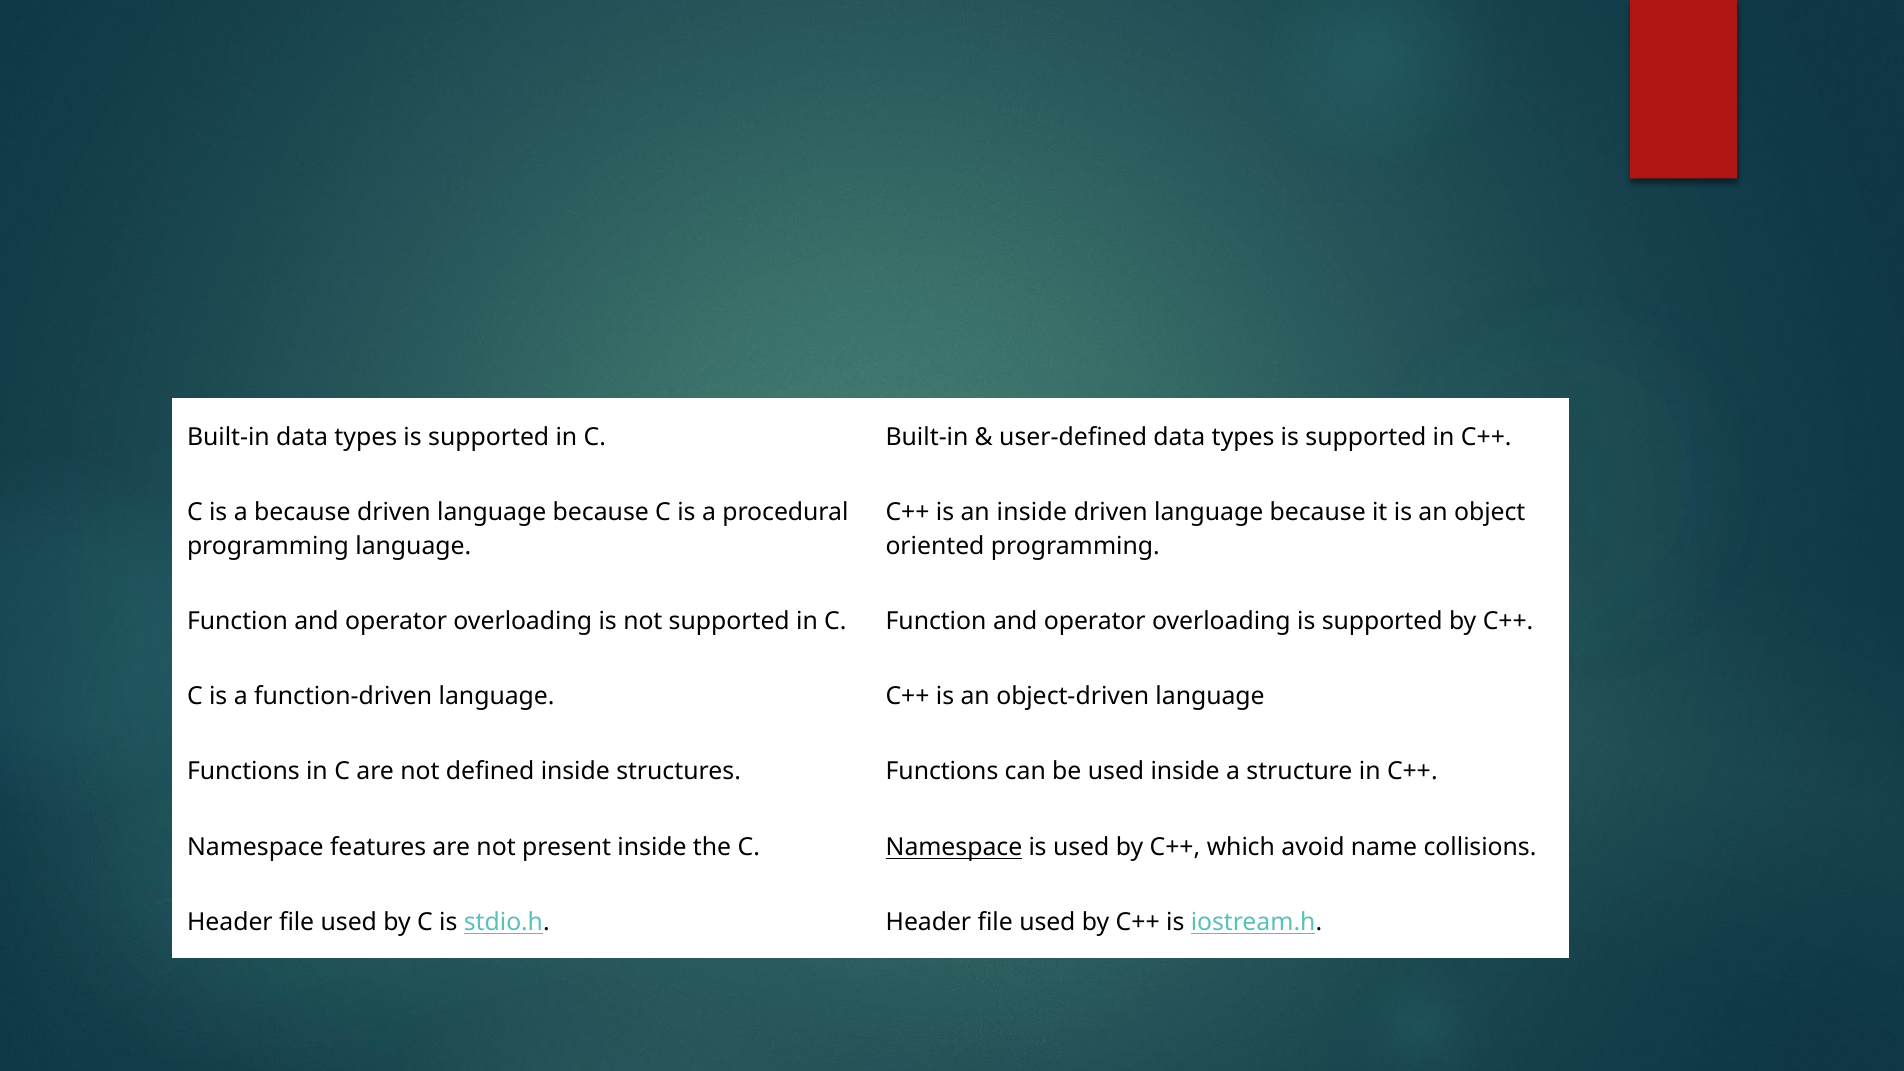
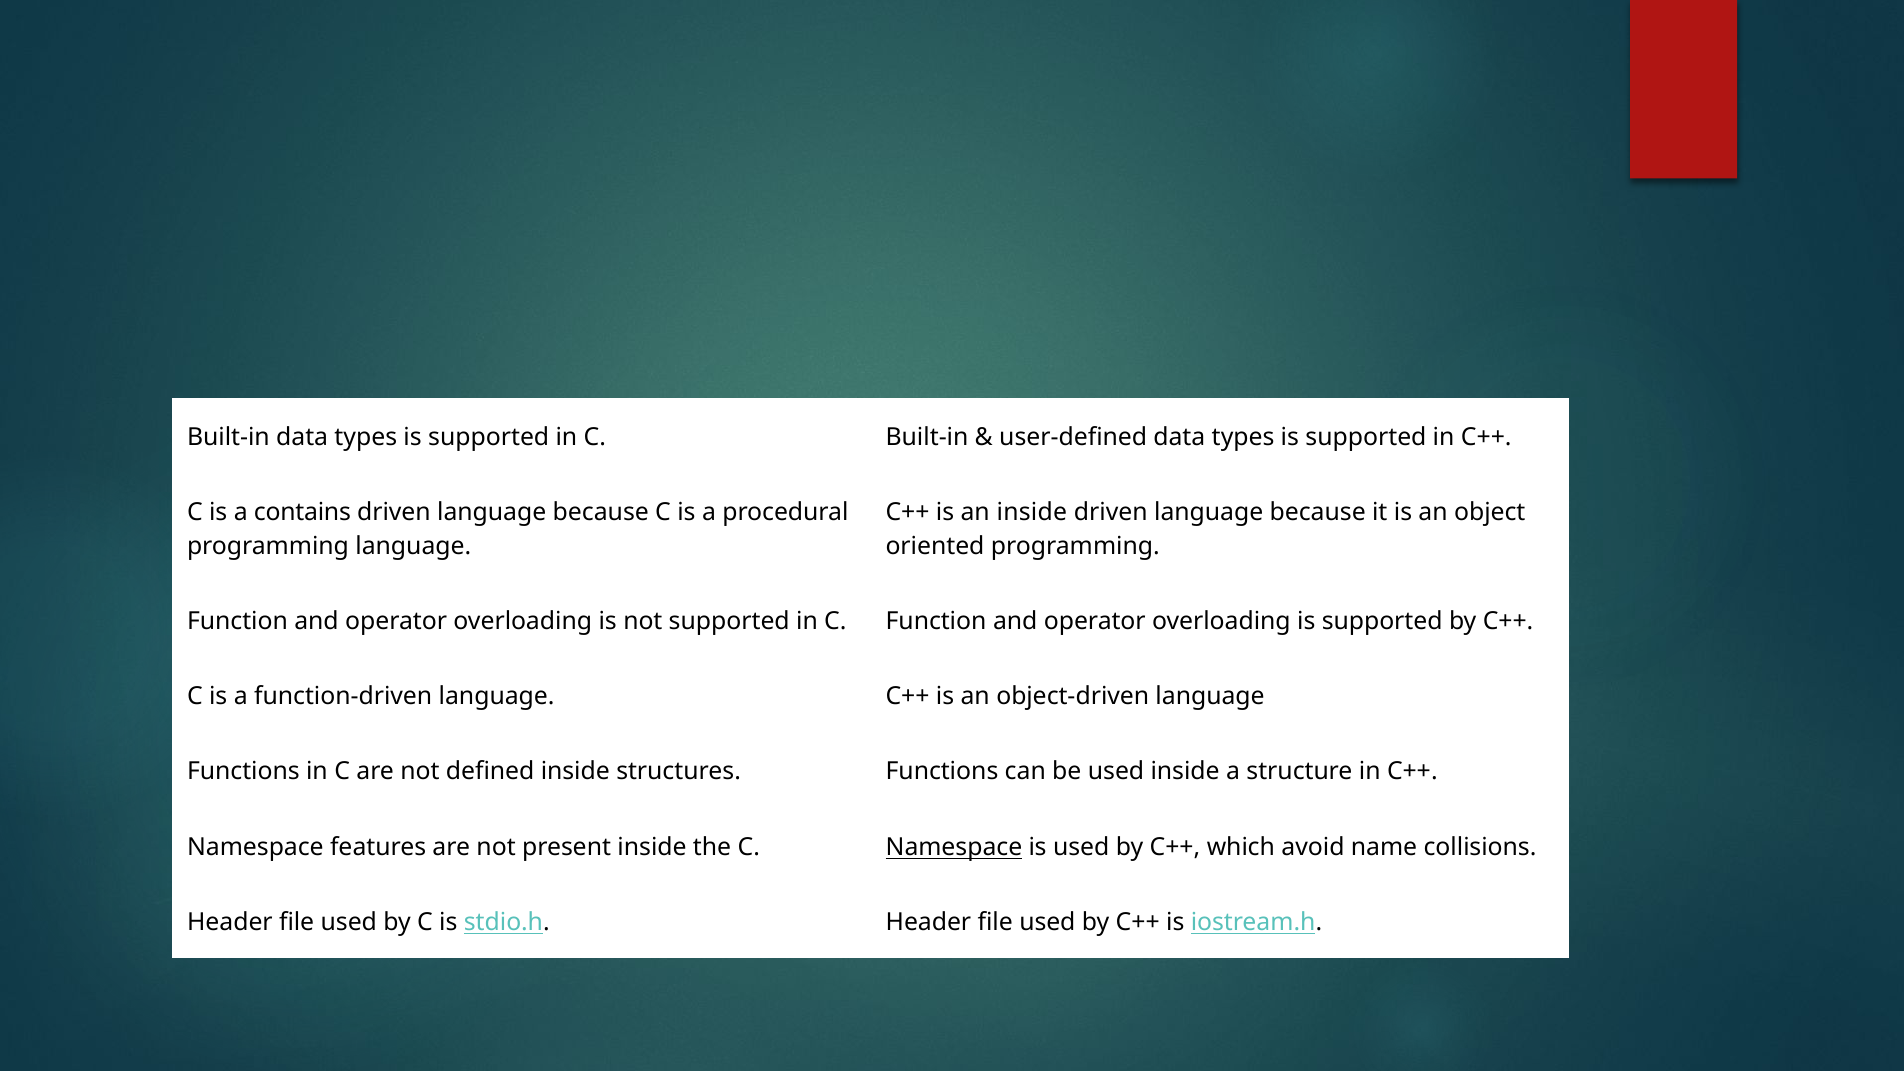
a because: because -> contains
